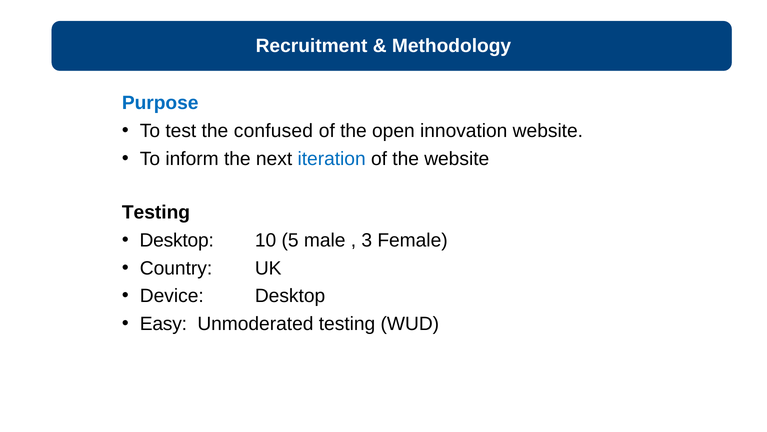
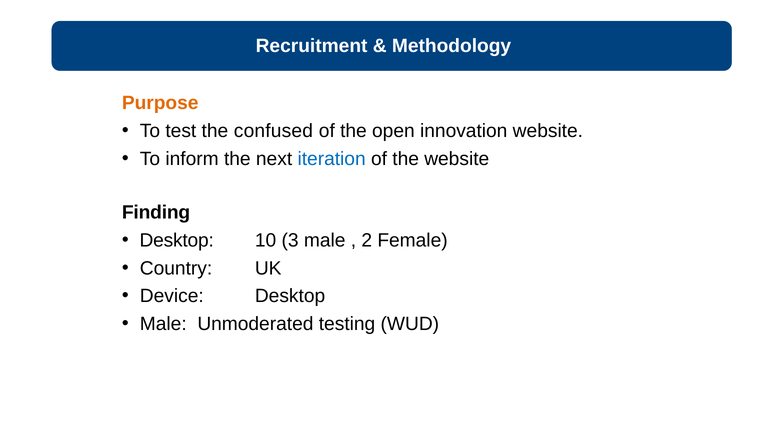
Purpose colour: blue -> orange
Testing at (156, 212): Testing -> Finding
5: 5 -> 3
3: 3 -> 2
Easy at (163, 324): Easy -> Male
